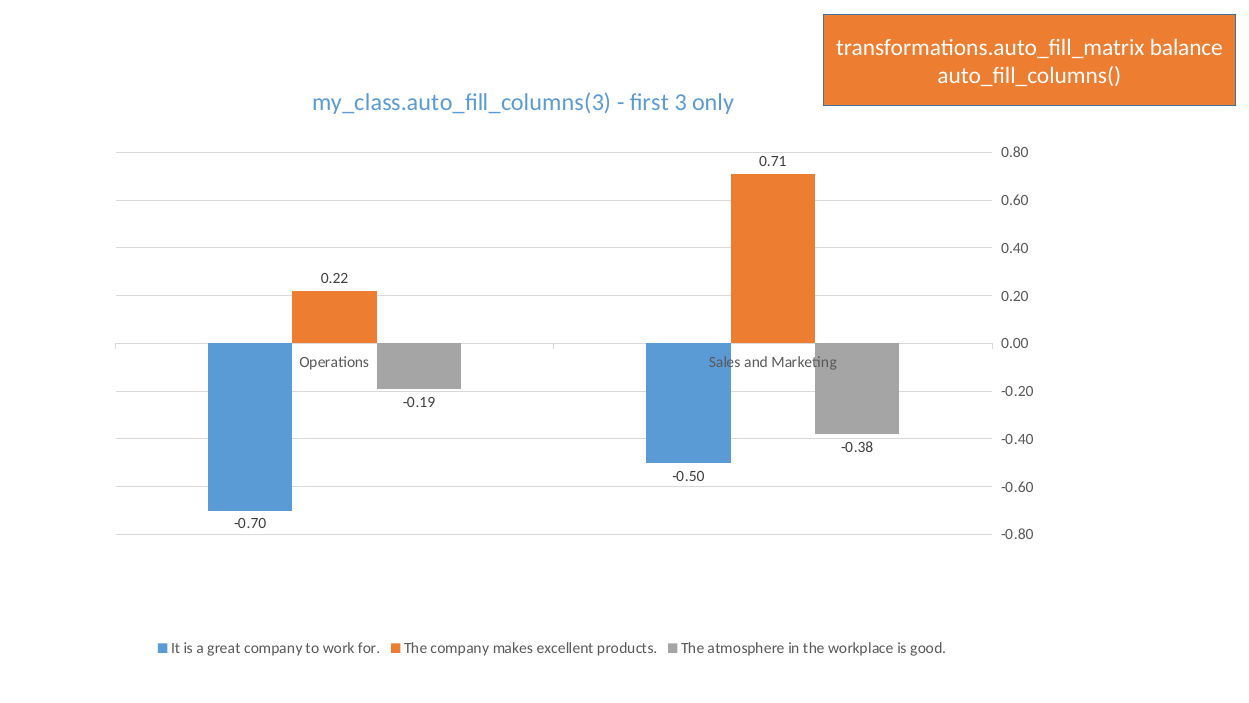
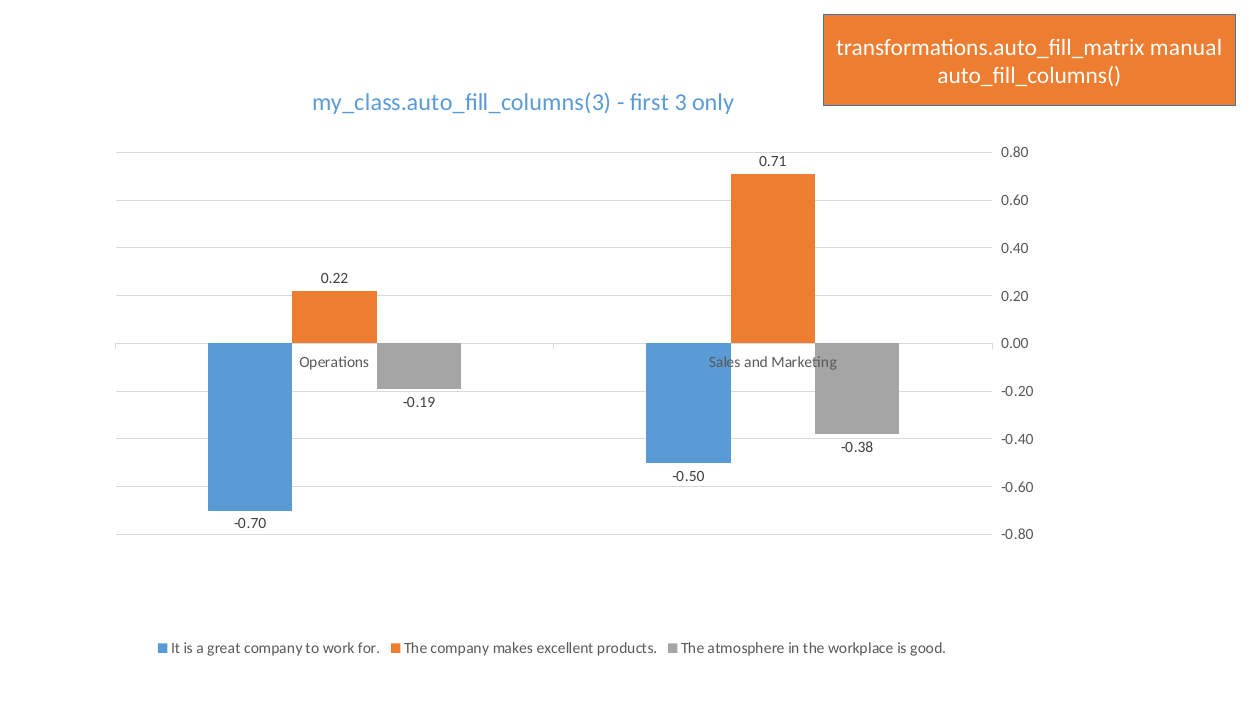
balance: balance -> manual
